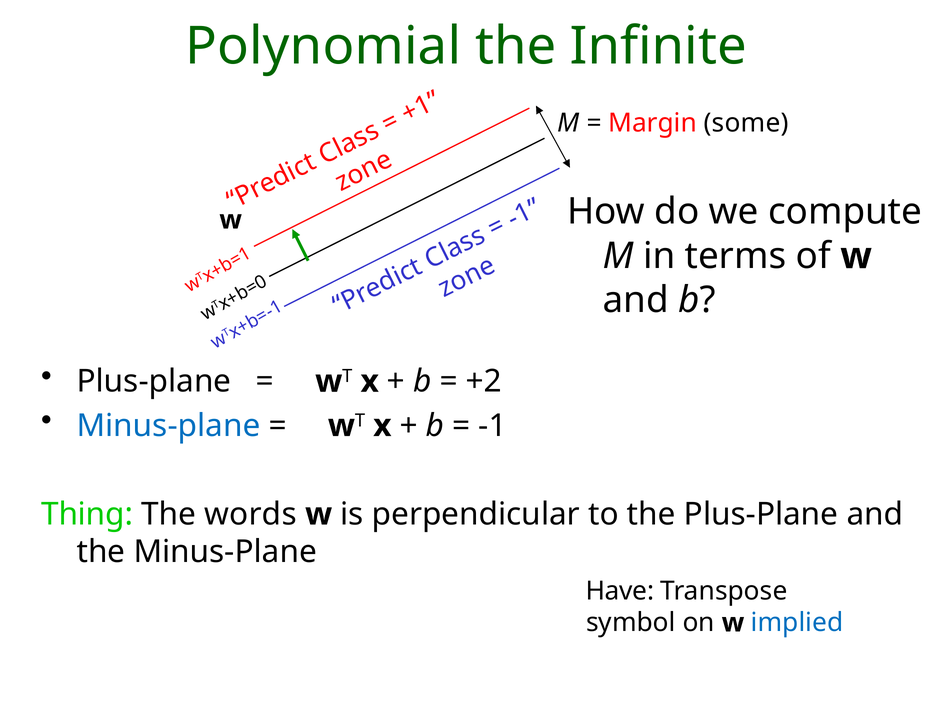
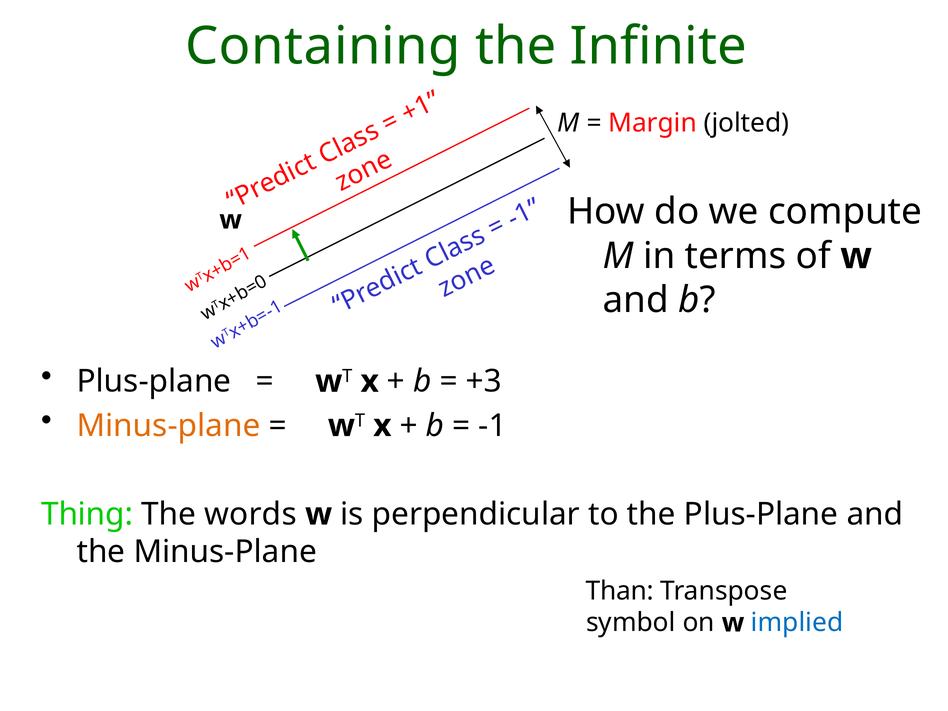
Polynomial: Polynomial -> Containing
some: some -> jolted
+2: +2 -> +3
Minus-plane at (169, 426) colour: blue -> orange
Have: Have -> Than
